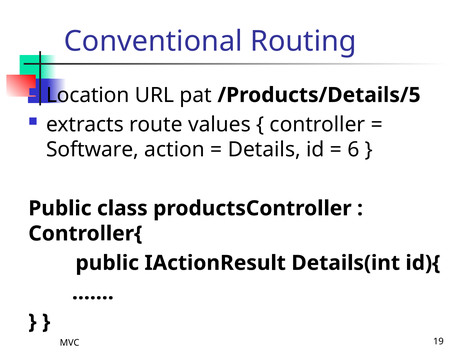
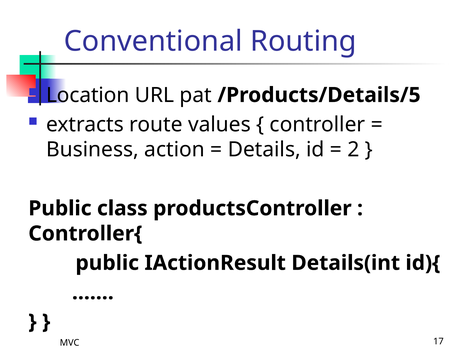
Software: Software -> Business
6: 6 -> 2
19: 19 -> 17
